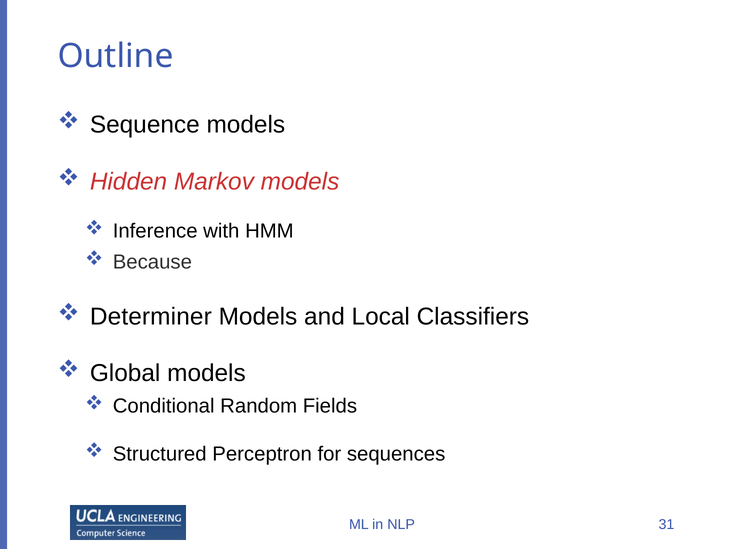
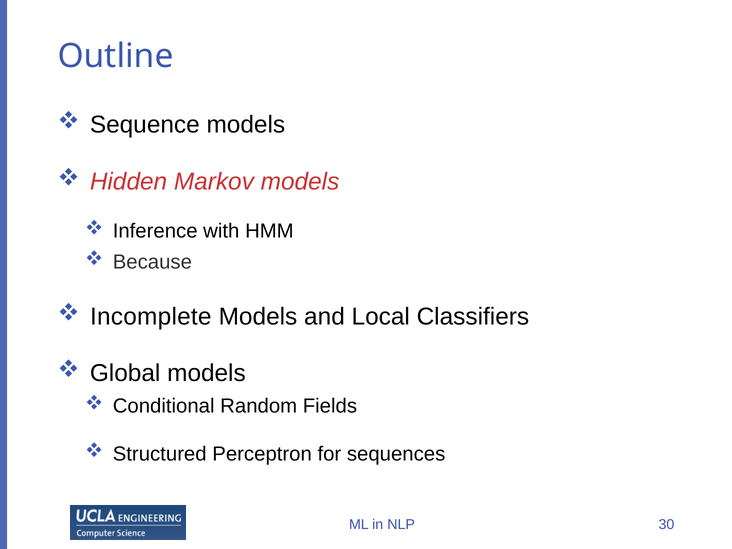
Determiner: Determiner -> Incomplete
31: 31 -> 30
